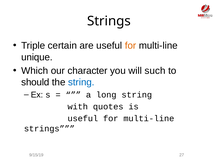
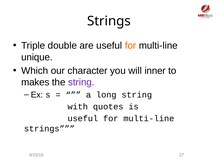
certain: certain -> double
such: such -> inner
should: should -> makes
string at (81, 83) colour: blue -> purple
